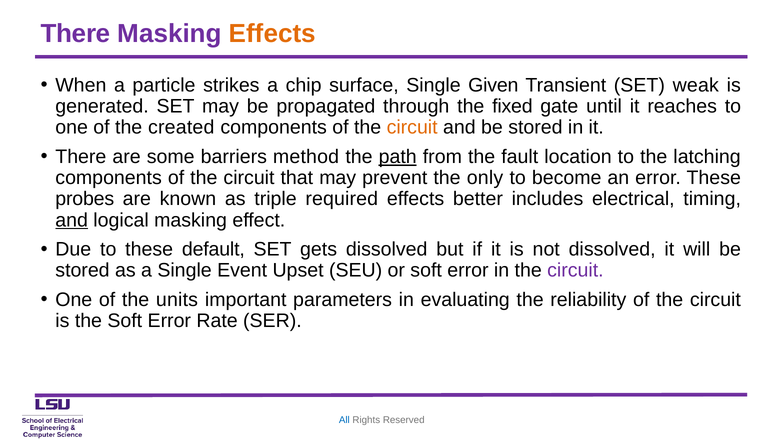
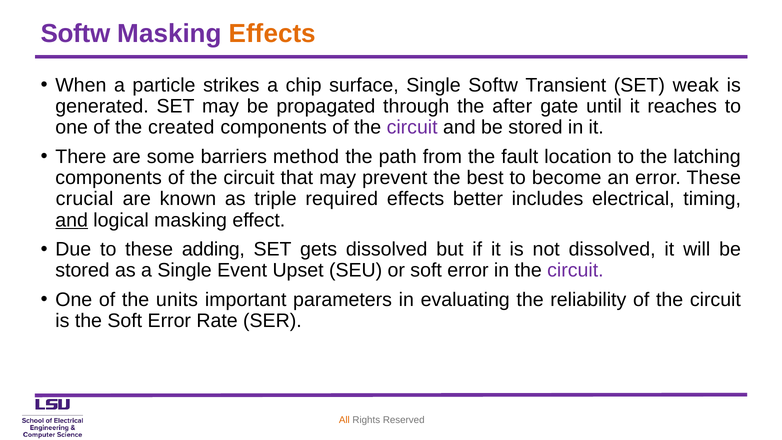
There at (76, 33): There -> Softw
Single Given: Given -> Softw
fixed: fixed -> after
circuit at (412, 127) colour: orange -> purple
path underline: present -> none
only: only -> best
probes: probes -> crucial
default: default -> adding
All colour: blue -> orange
